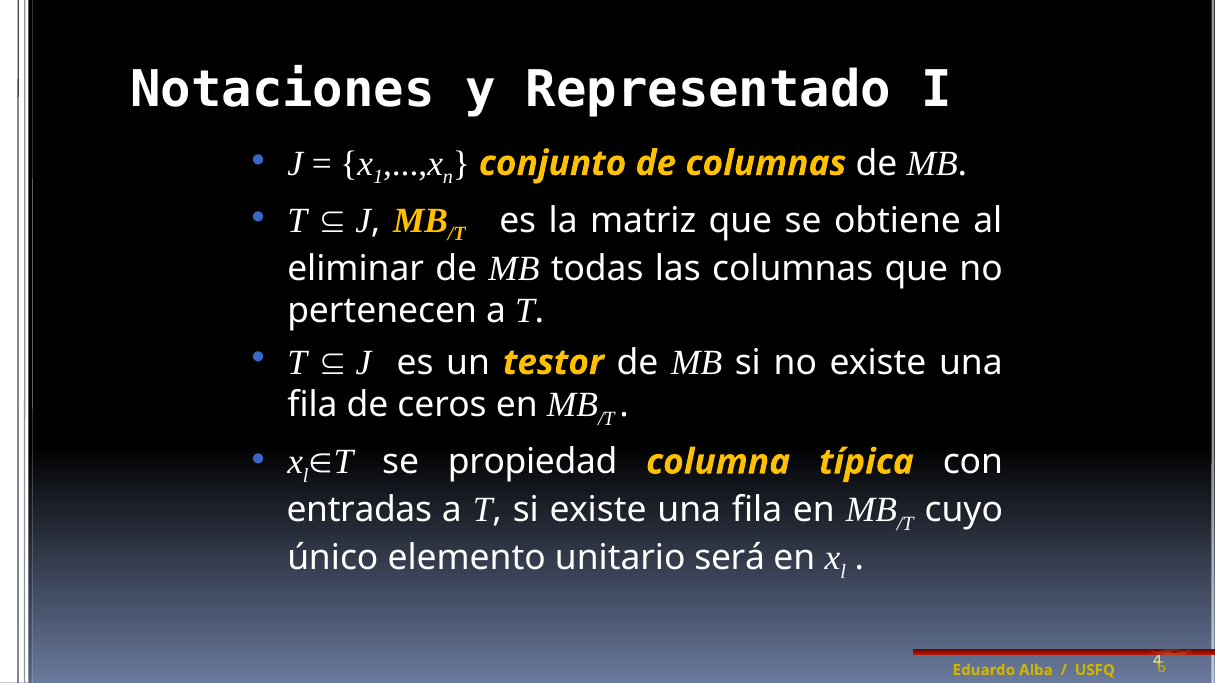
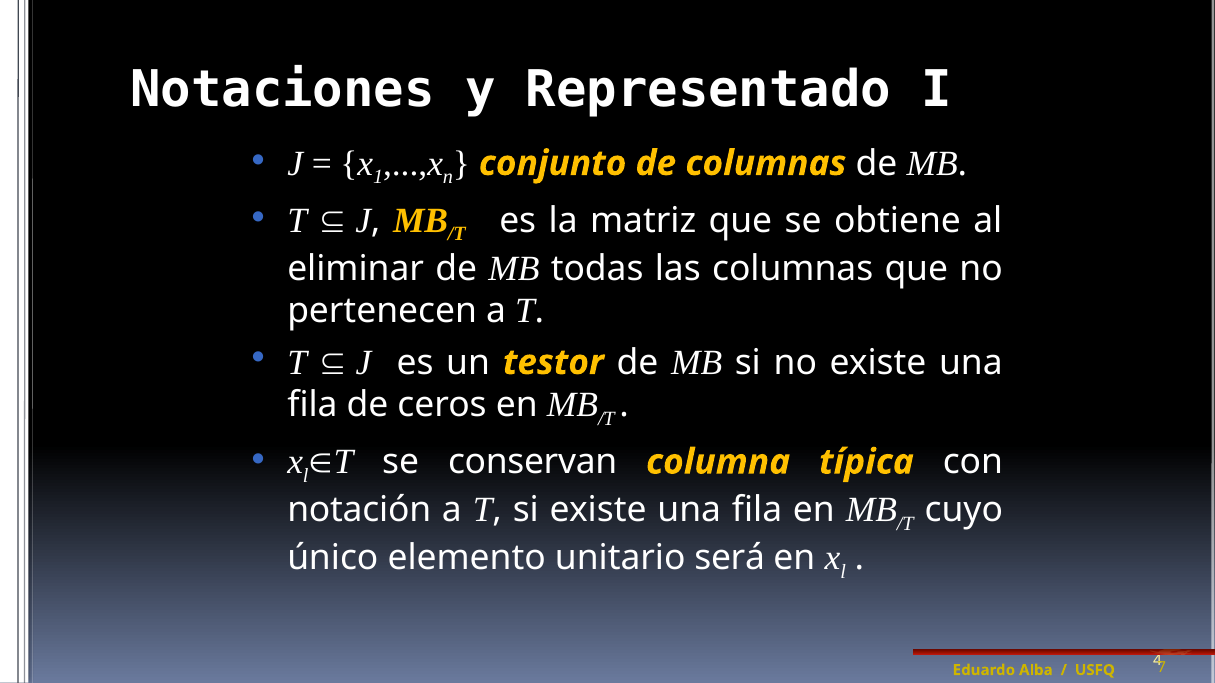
propiedad: propiedad -> conservan
entradas: entradas -> notación
6: 6 -> 7
